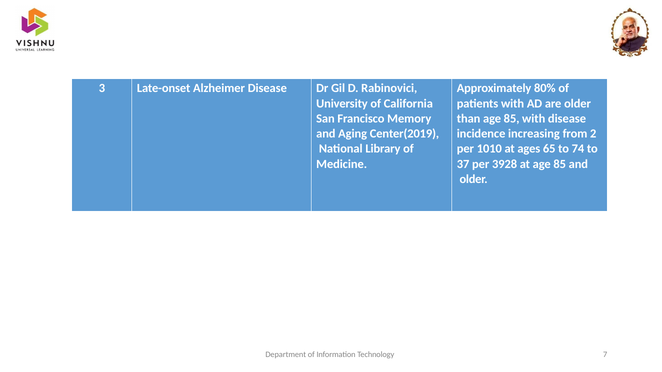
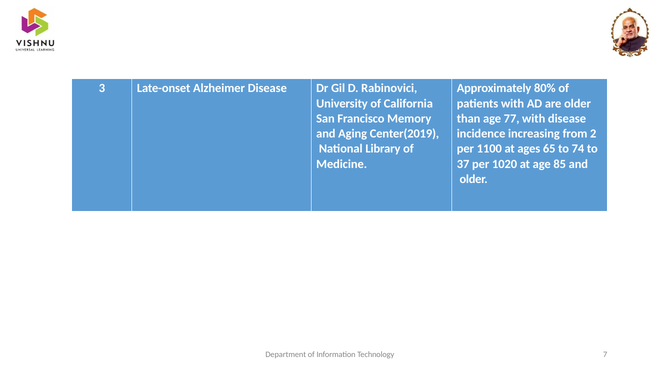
than age 85: 85 -> 77
1010: 1010 -> 1100
3928: 3928 -> 1020
